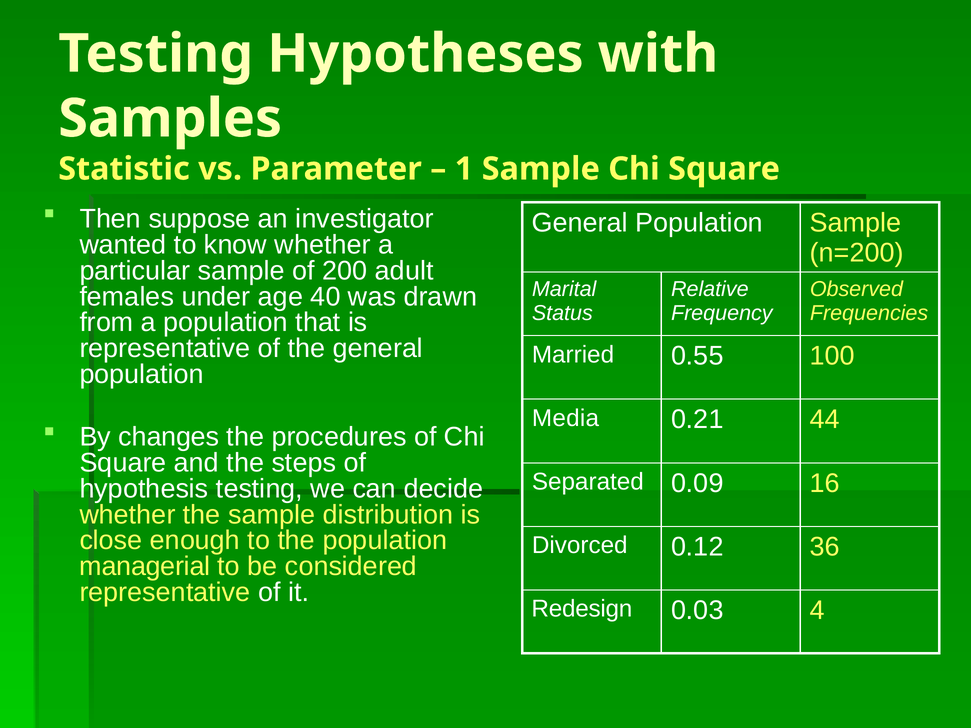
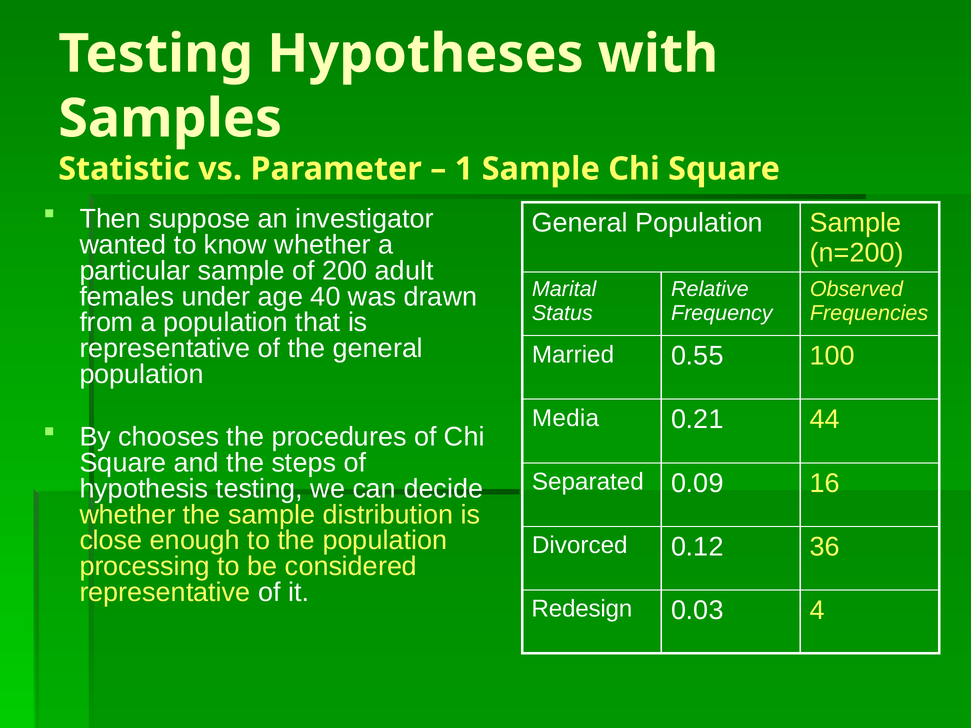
changes: changes -> chooses
managerial: managerial -> processing
